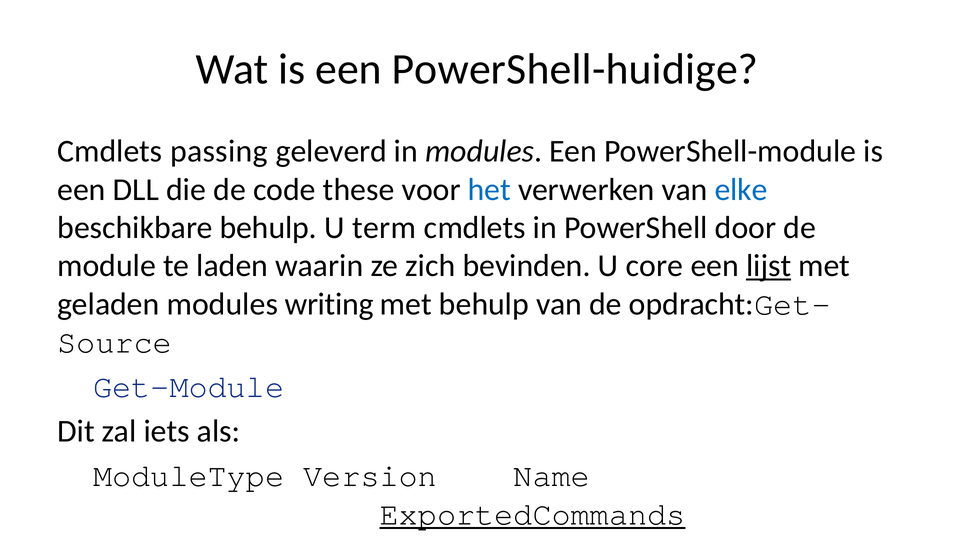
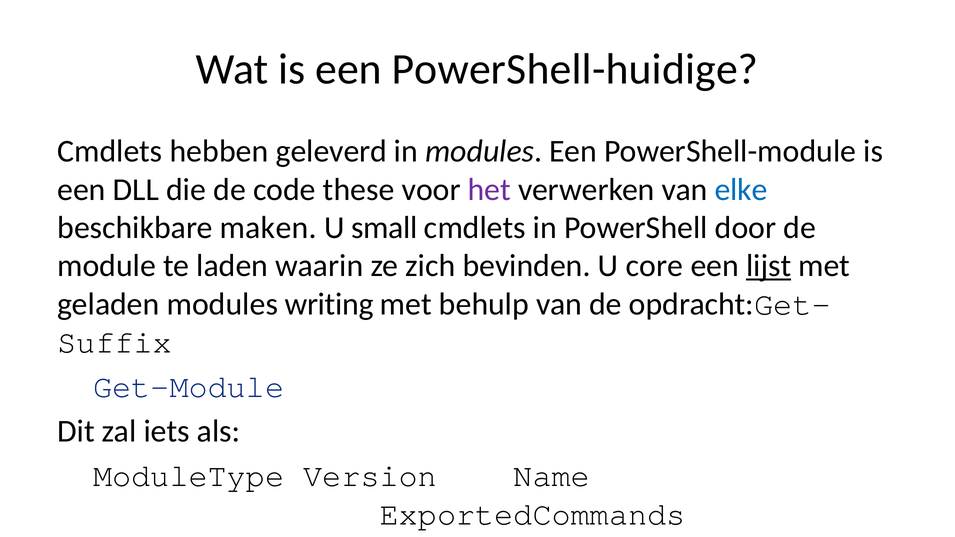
passing: passing -> hebben
het colour: blue -> purple
beschikbare behulp: behulp -> maken
term: term -> small
Source: Source -> Suffix
ExportedCommands underline: present -> none
